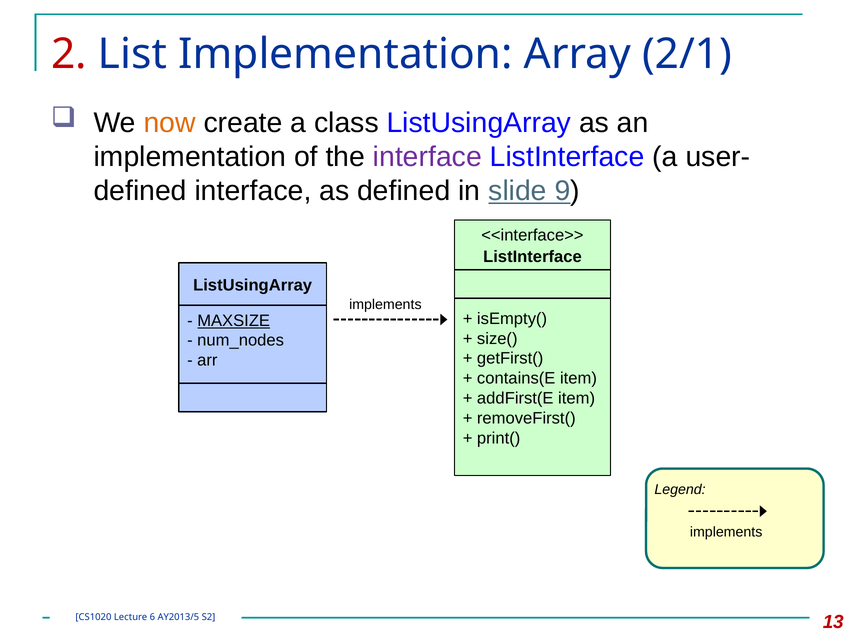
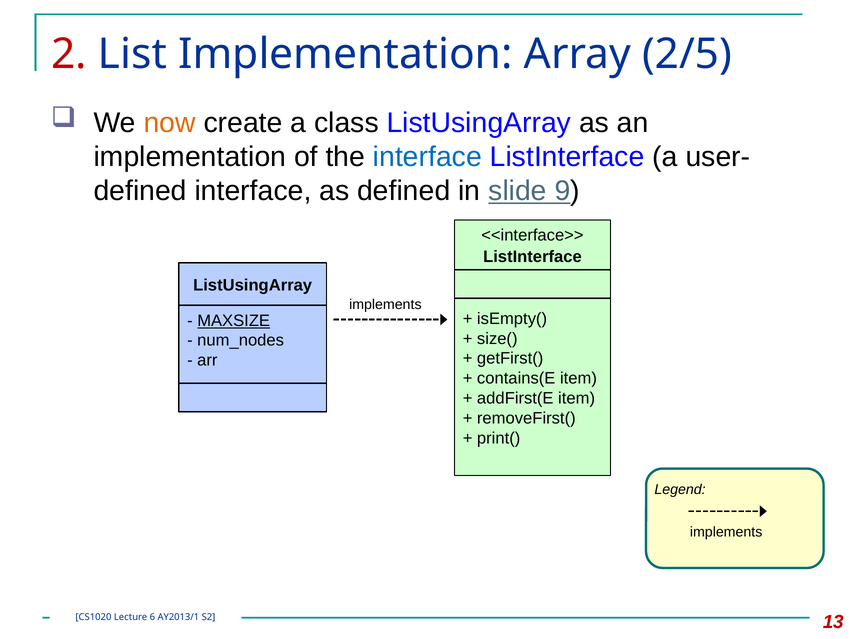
2/1: 2/1 -> 2/5
interface at (427, 157) colour: purple -> blue
AY2013/5: AY2013/5 -> AY2013/1
